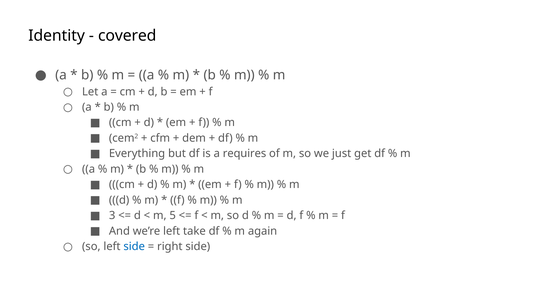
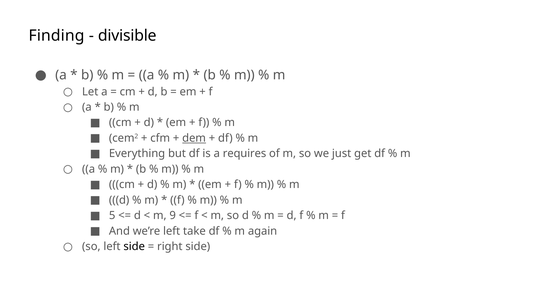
Identity: Identity -> Finding
covered: covered -> divisible
dem underline: none -> present
3: 3 -> 5
5: 5 -> 9
side at (134, 246) colour: blue -> black
